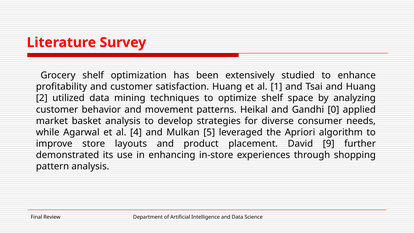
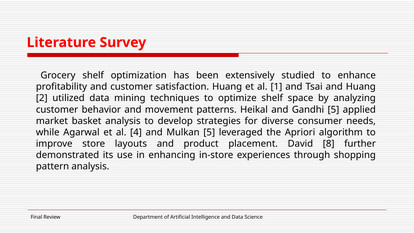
Gandhi 0: 0 -> 5
9: 9 -> 8
